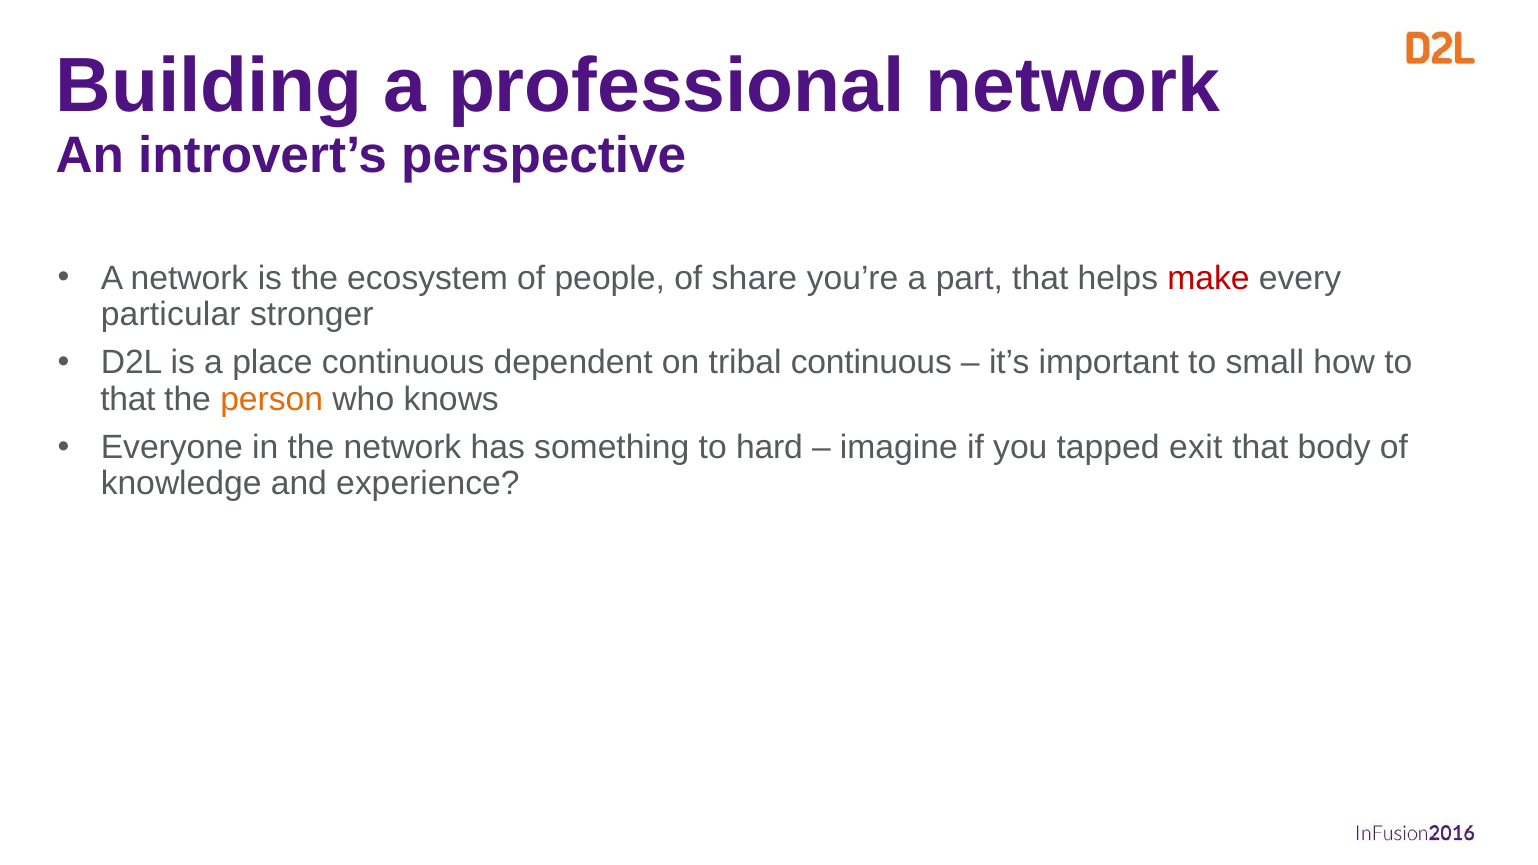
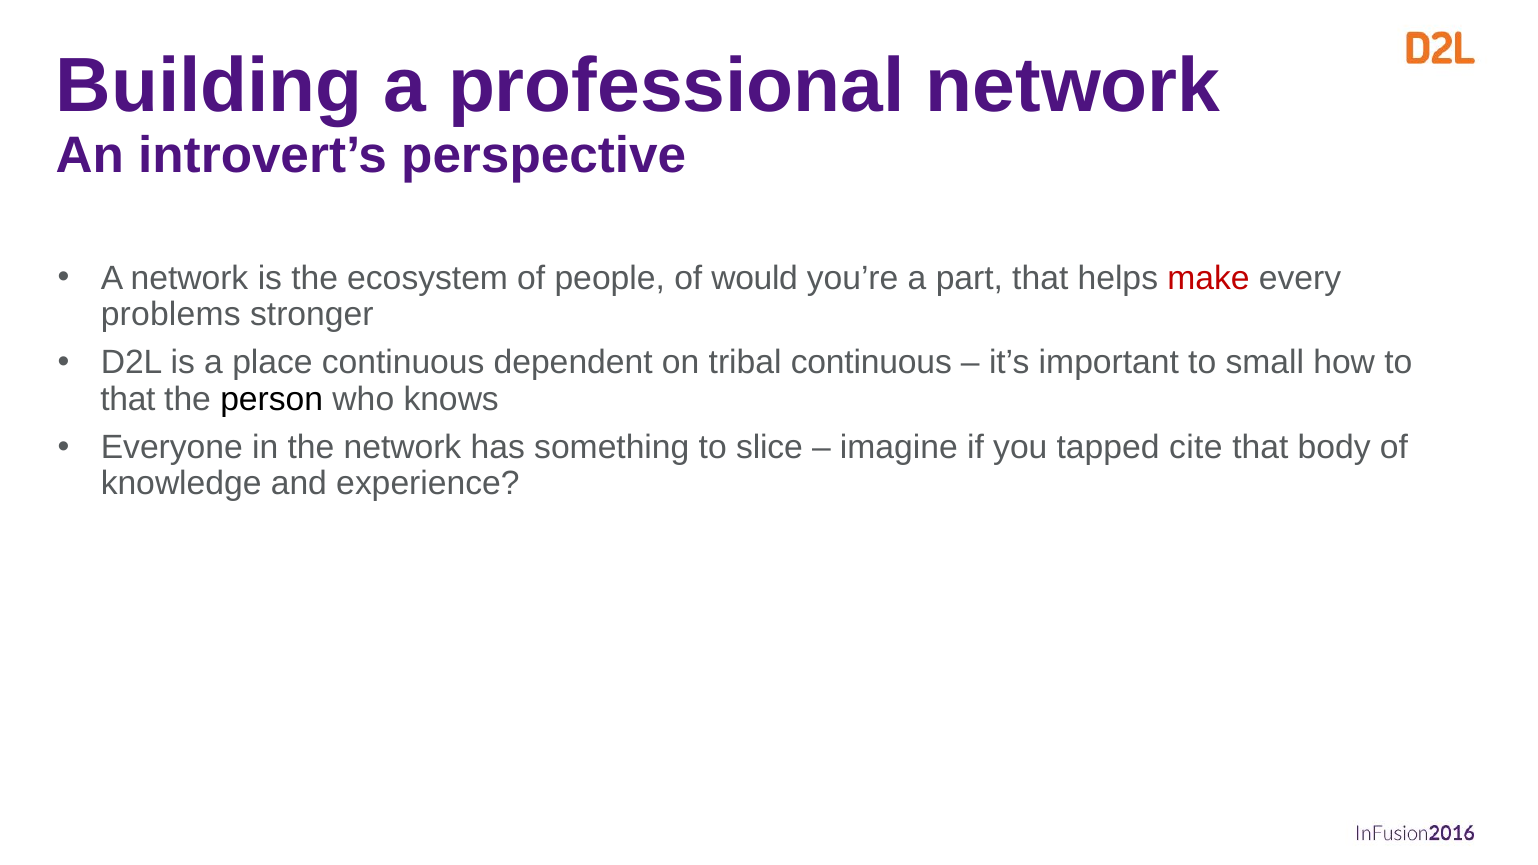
share: share -> would
particular: particular -> problems
person colour: orange -> black
hard: hard -> slice
exit: exit -> cite
